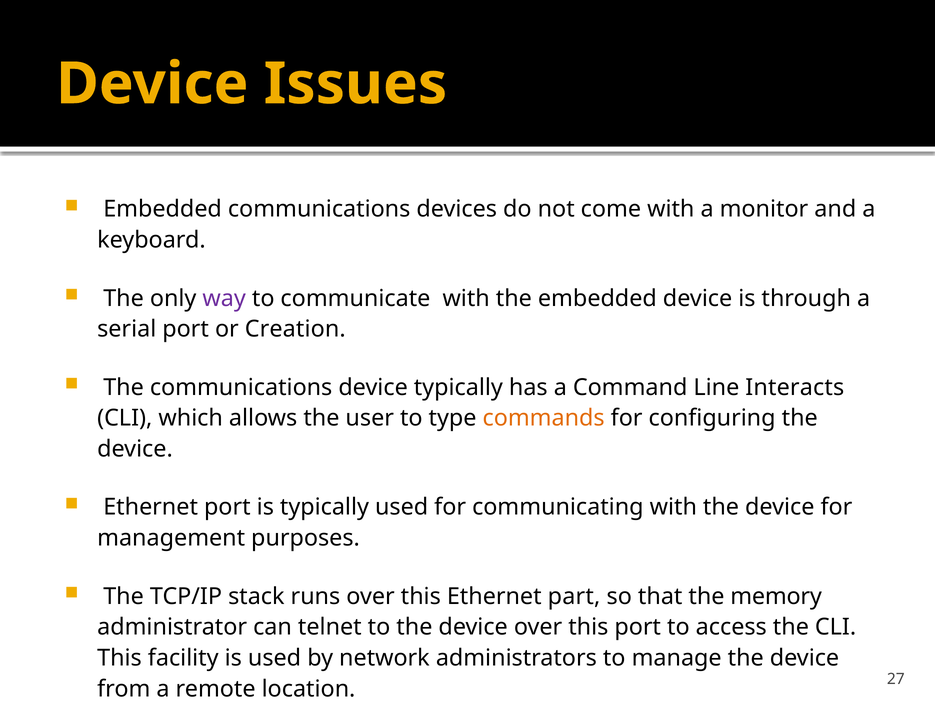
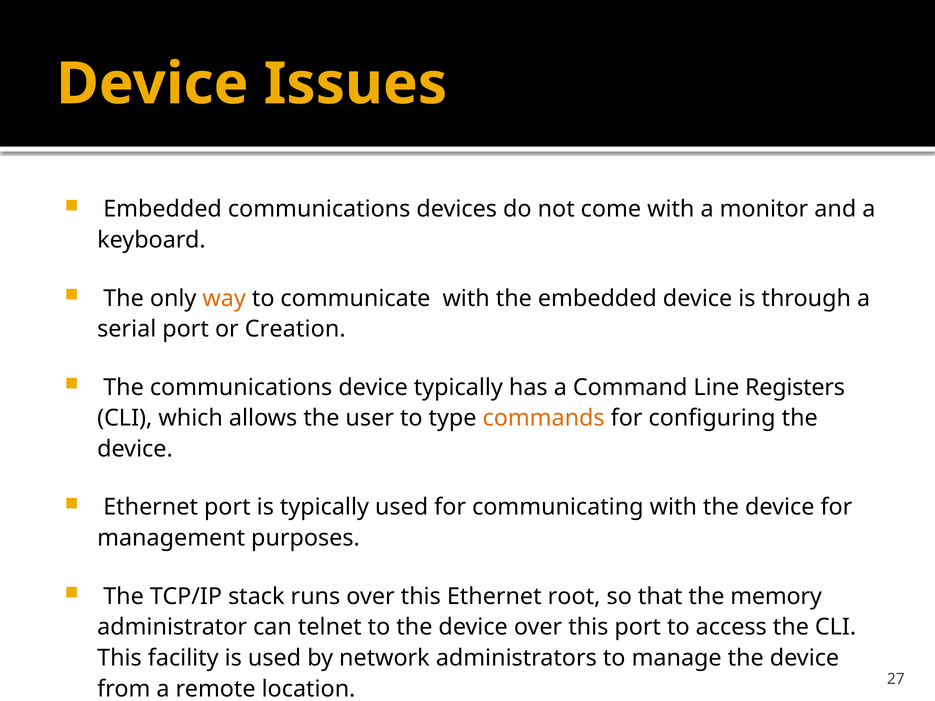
way colour: purple -> orange
Interacts: Interacts -> Registers
part: part -> root
